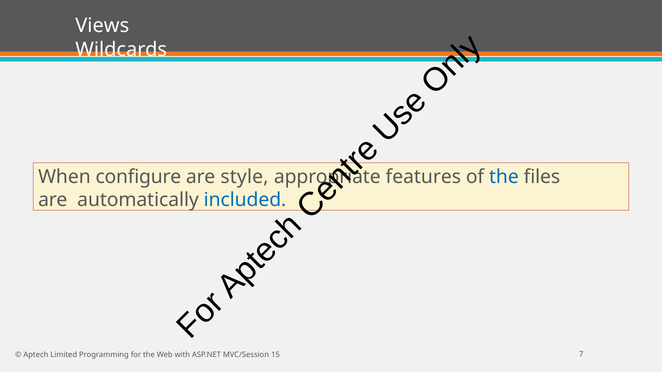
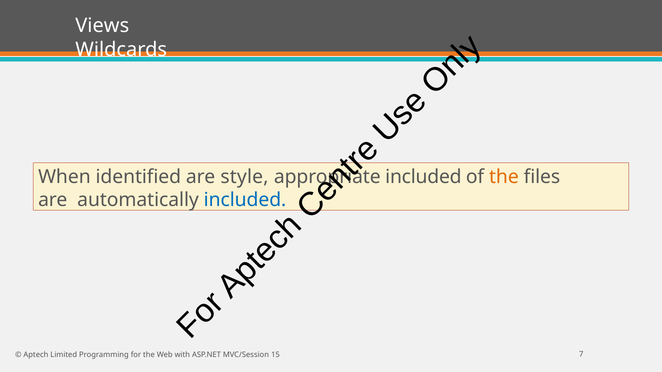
configure: configure -> identified
features at (423, 177): features -> included
the at (504, 177) colour: blue -> orange
